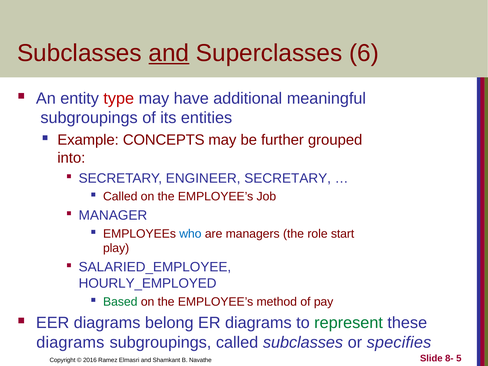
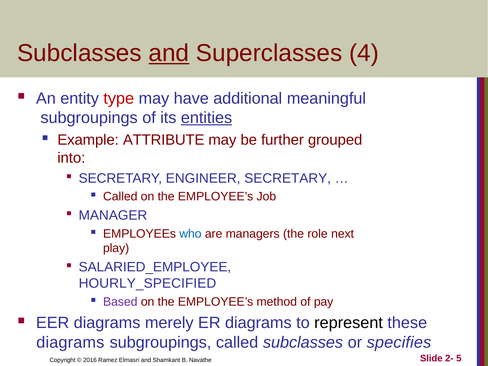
6: 6 -> 4
entities underline: none -> present
CONCEPTS: CONCEPTS -> ATTRIBUTE
start: start -> next
HOURLY_EMPLOYED: HOURLY_EMPLOYED -> HOURLY_SPECIFIED
Based colour: green -> purple
belong: belong -> merely
represent colour: green -> black
8-: 8- -> 2-
